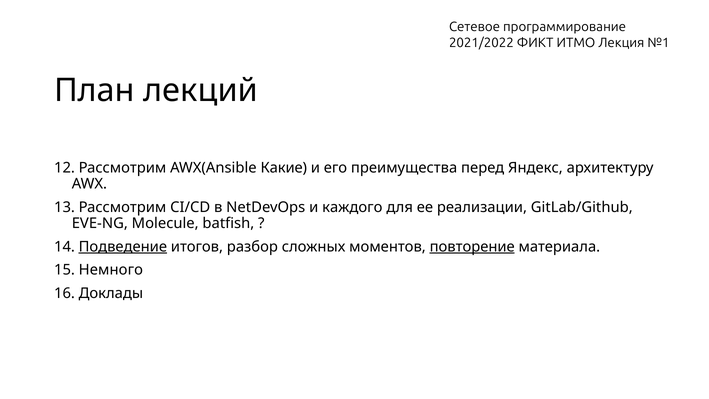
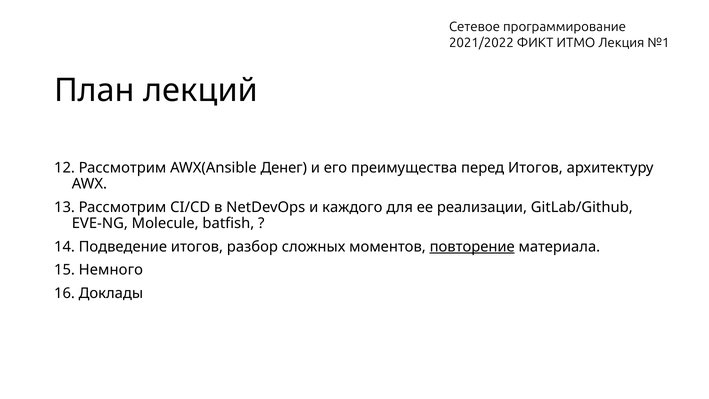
Какие: Какие -> Денег
перед Яндекс: Яндекс -> Итогов
Подведение underline: present -> none
